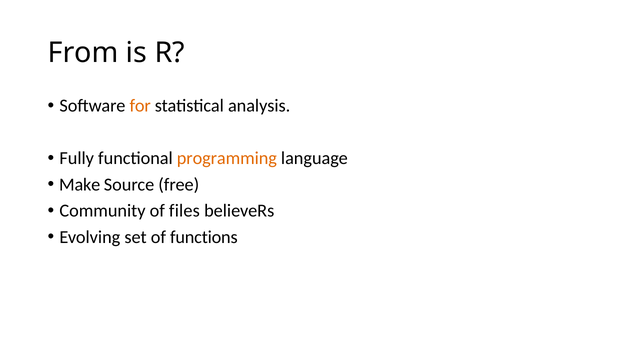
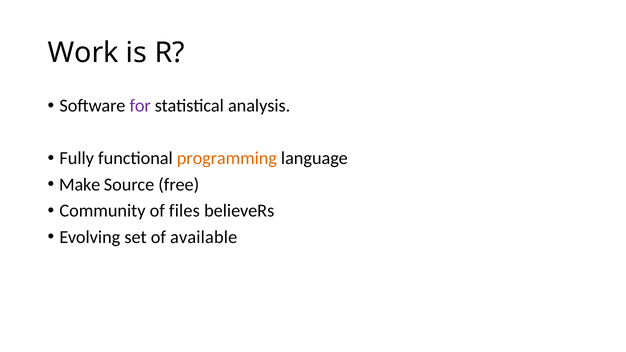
From: From -> Work
for colour: orange -> purple
functions: functions -> available
